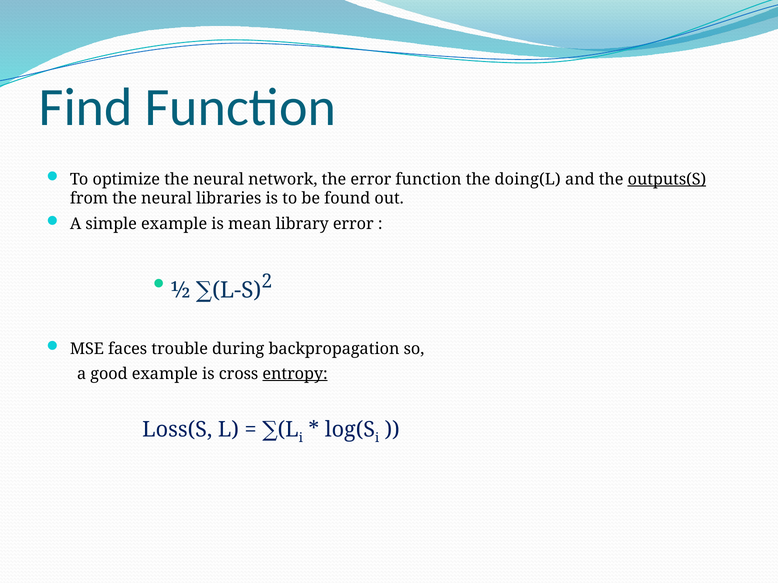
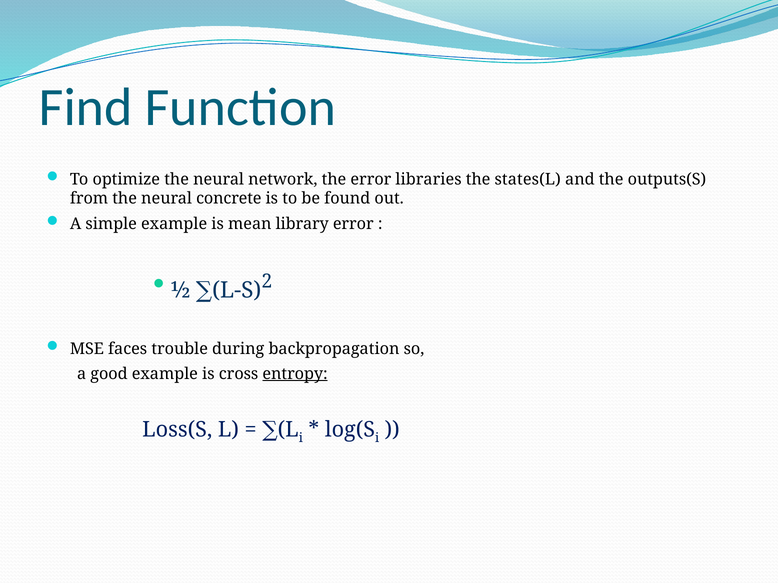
error function: function -> libraries
doing(L: doing(L -> states(L
outputs(S underline: present -> none
libraries: libraries -> concrete
